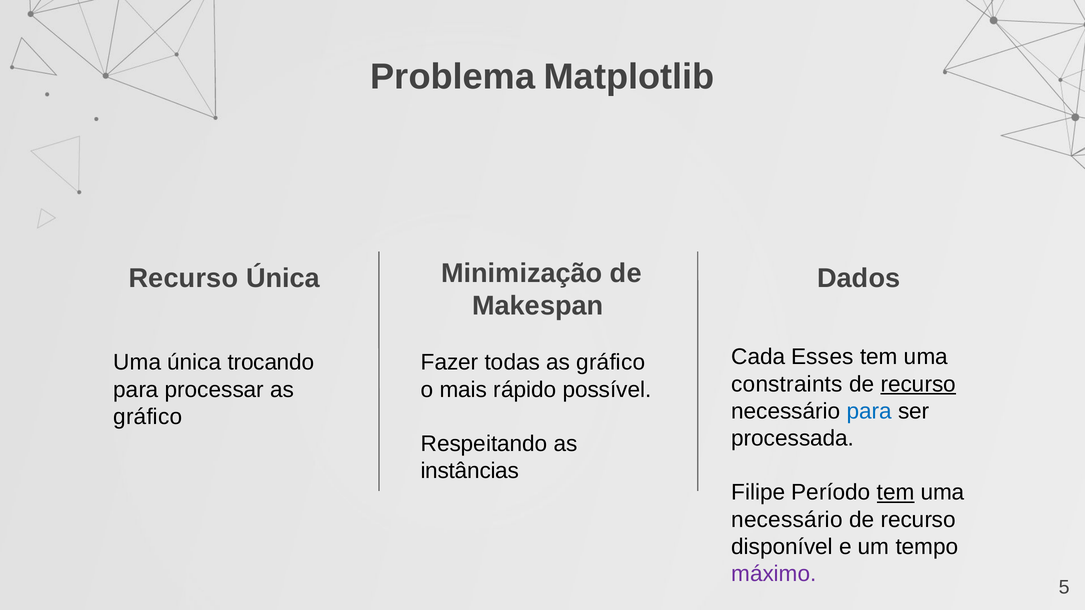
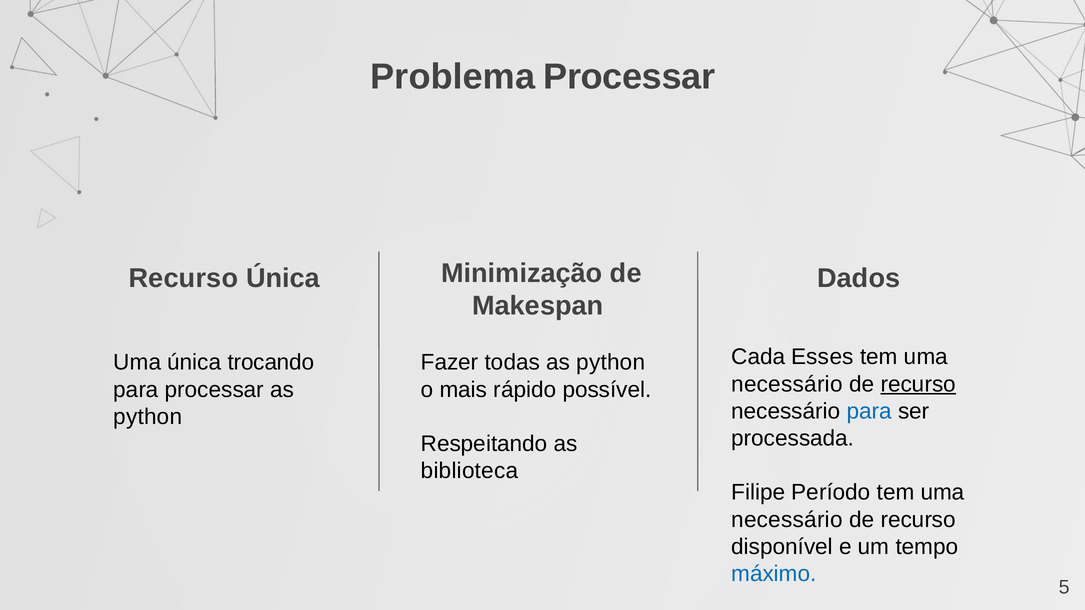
Problema Matplotlib: Matplotlib -> Processar
todas as gráfico: gráfico -> python
constraints at (787, 384): constraints -> necessário
gráfico at (148, 417): gráfico -> python
instâncias: instâncias -> biblioteca
tem at (896, 493) underline: present -> none
máximo colour: purple -> blue
